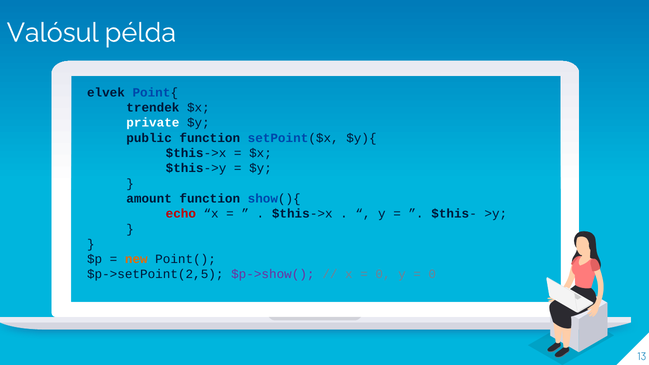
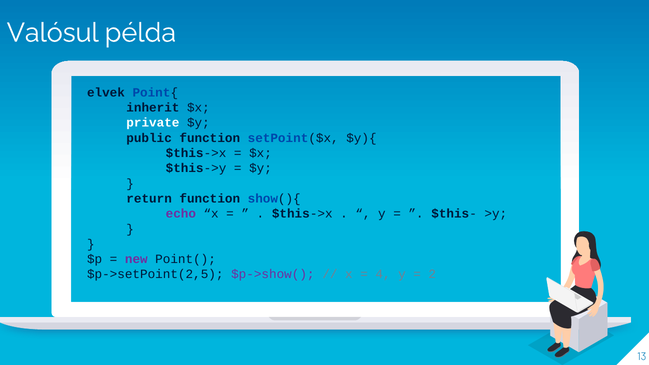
trendek: trendek -> inherit
amount: amount -> return
echo colour: red -> purple
new colour: orange -> purple
0 at (383, 274): 0 -> 4
0 at (432, 274): 0 -> 2
